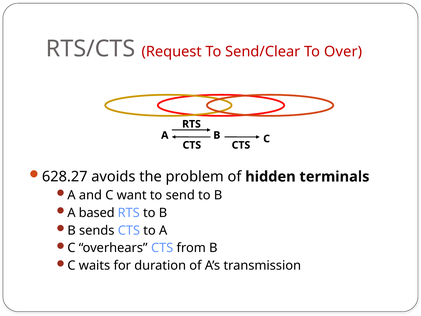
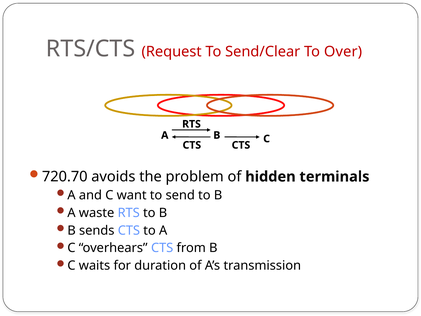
628.27: 628.27 -> 720.70
based: based -> waste
